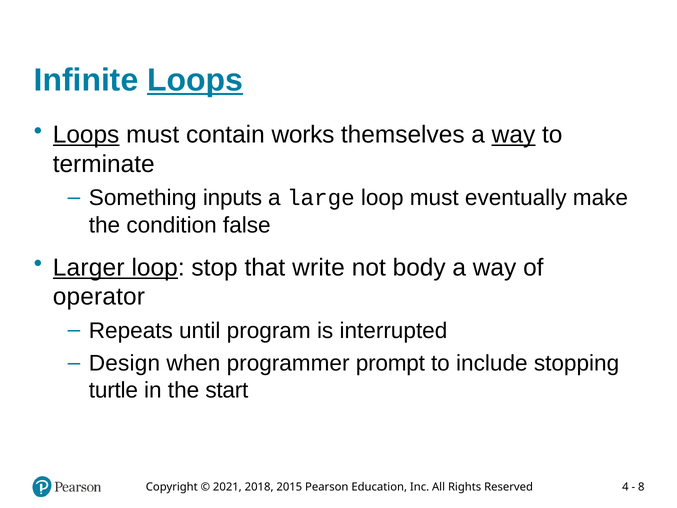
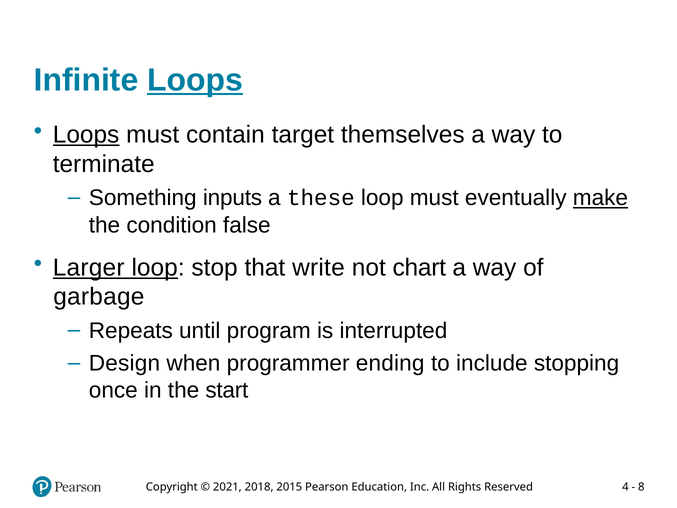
works: works -> target
way at (513, 135) underline: present -> none
large: large -> these
make underline: none -> present
body: body -> chart
operator: operator -> garbage
prompt: prompt -> ending
turtle: turtle -> once
